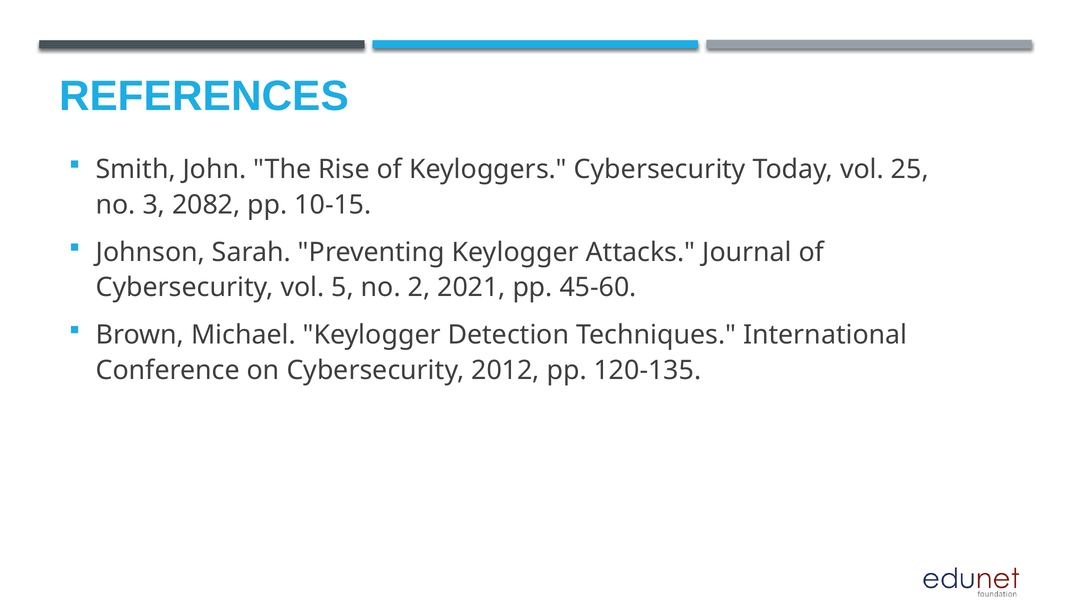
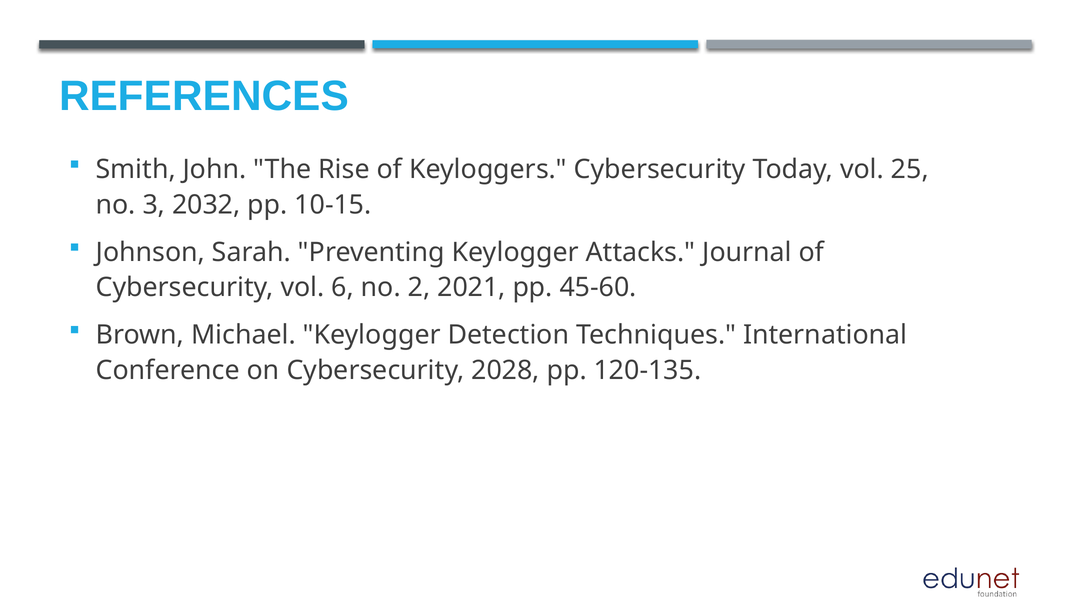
2082: 2082 -> 2032
5: 5 -> 6
2012: 2012 -> 2028
